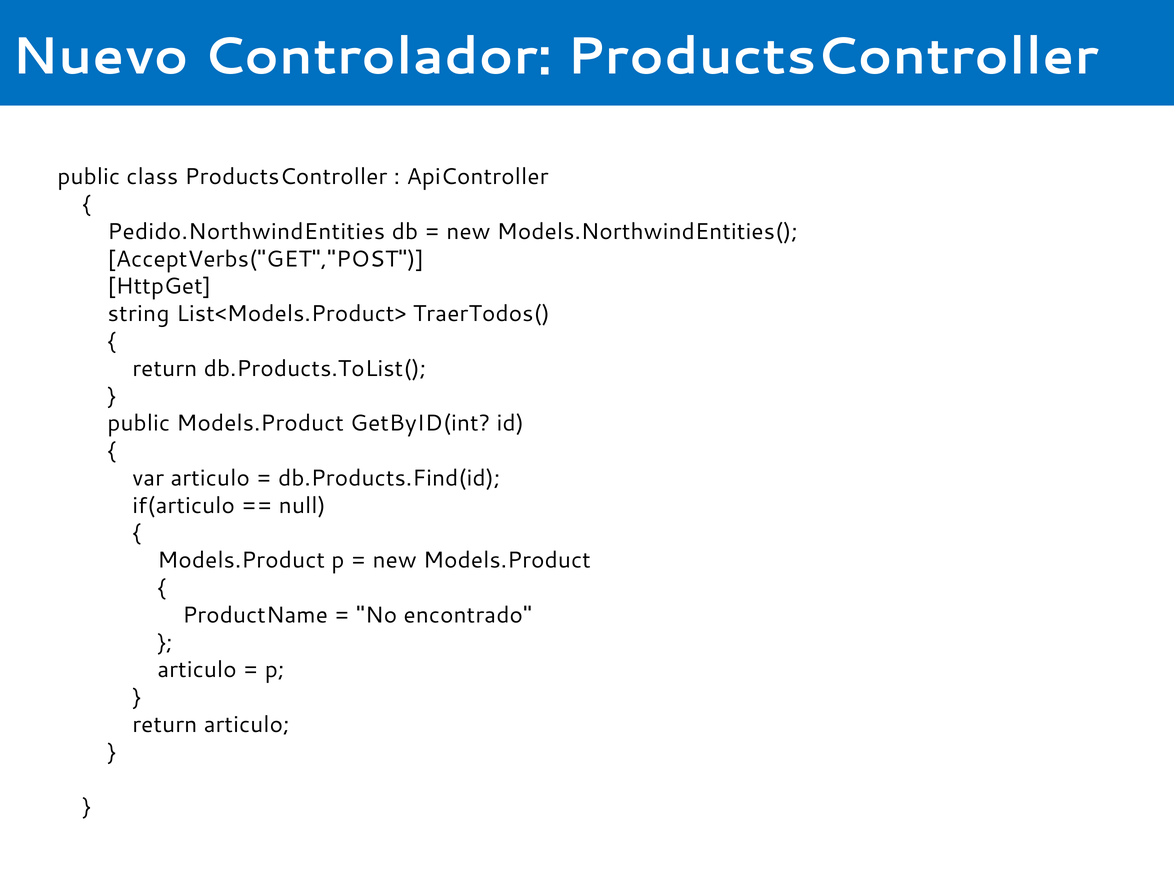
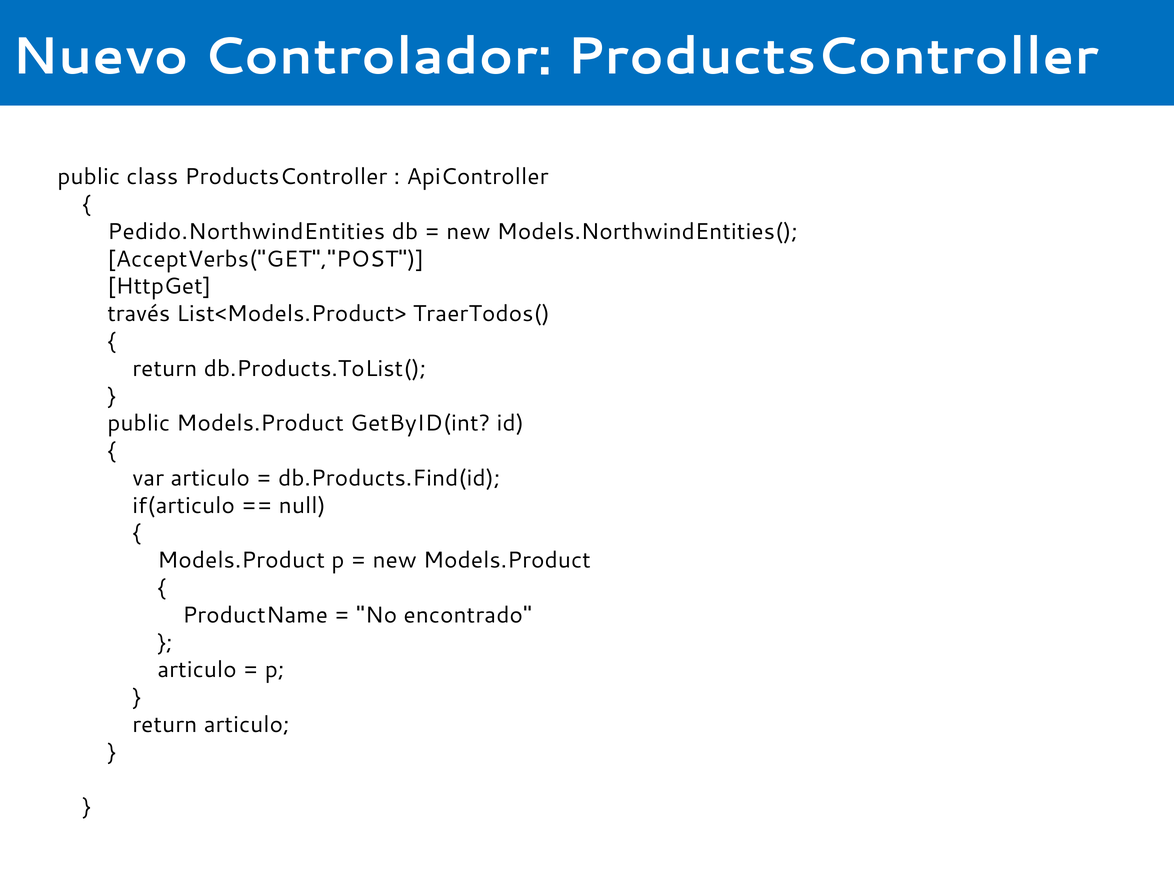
string: string -> través
